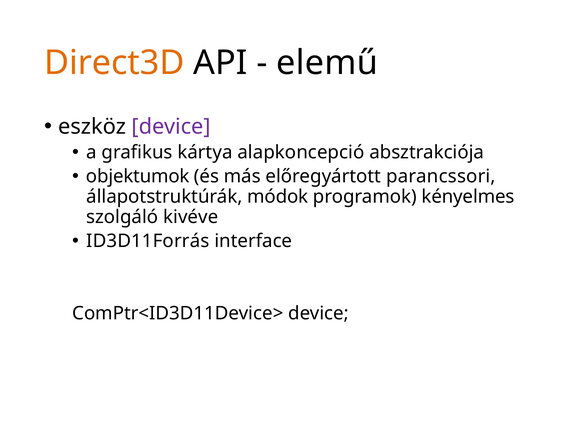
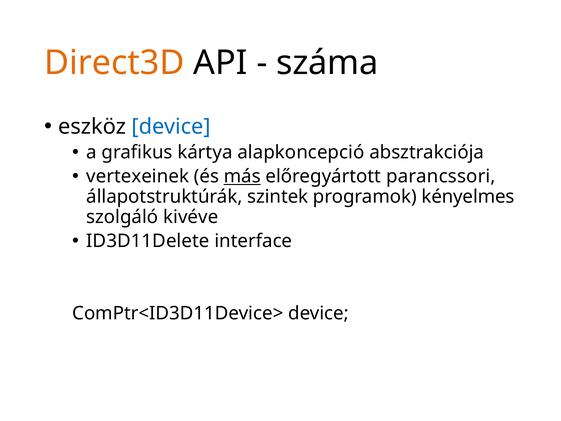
elemű: elemű -> száma
device at (171, 126) colour: purple -> blue
objektumok: objektumok -> vertexeinek
más underline: none -> present
módok: módok -> szintek
ID3D11Forrás: ID3D11Forrás -> ID3D11Delete
